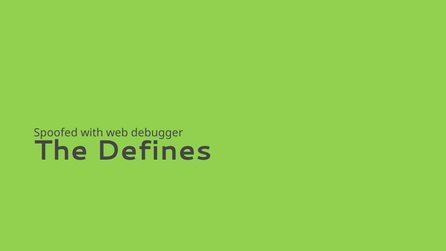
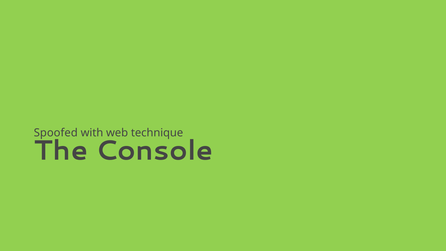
debugger: debugger -> technique
Defines: Defines -> Console
